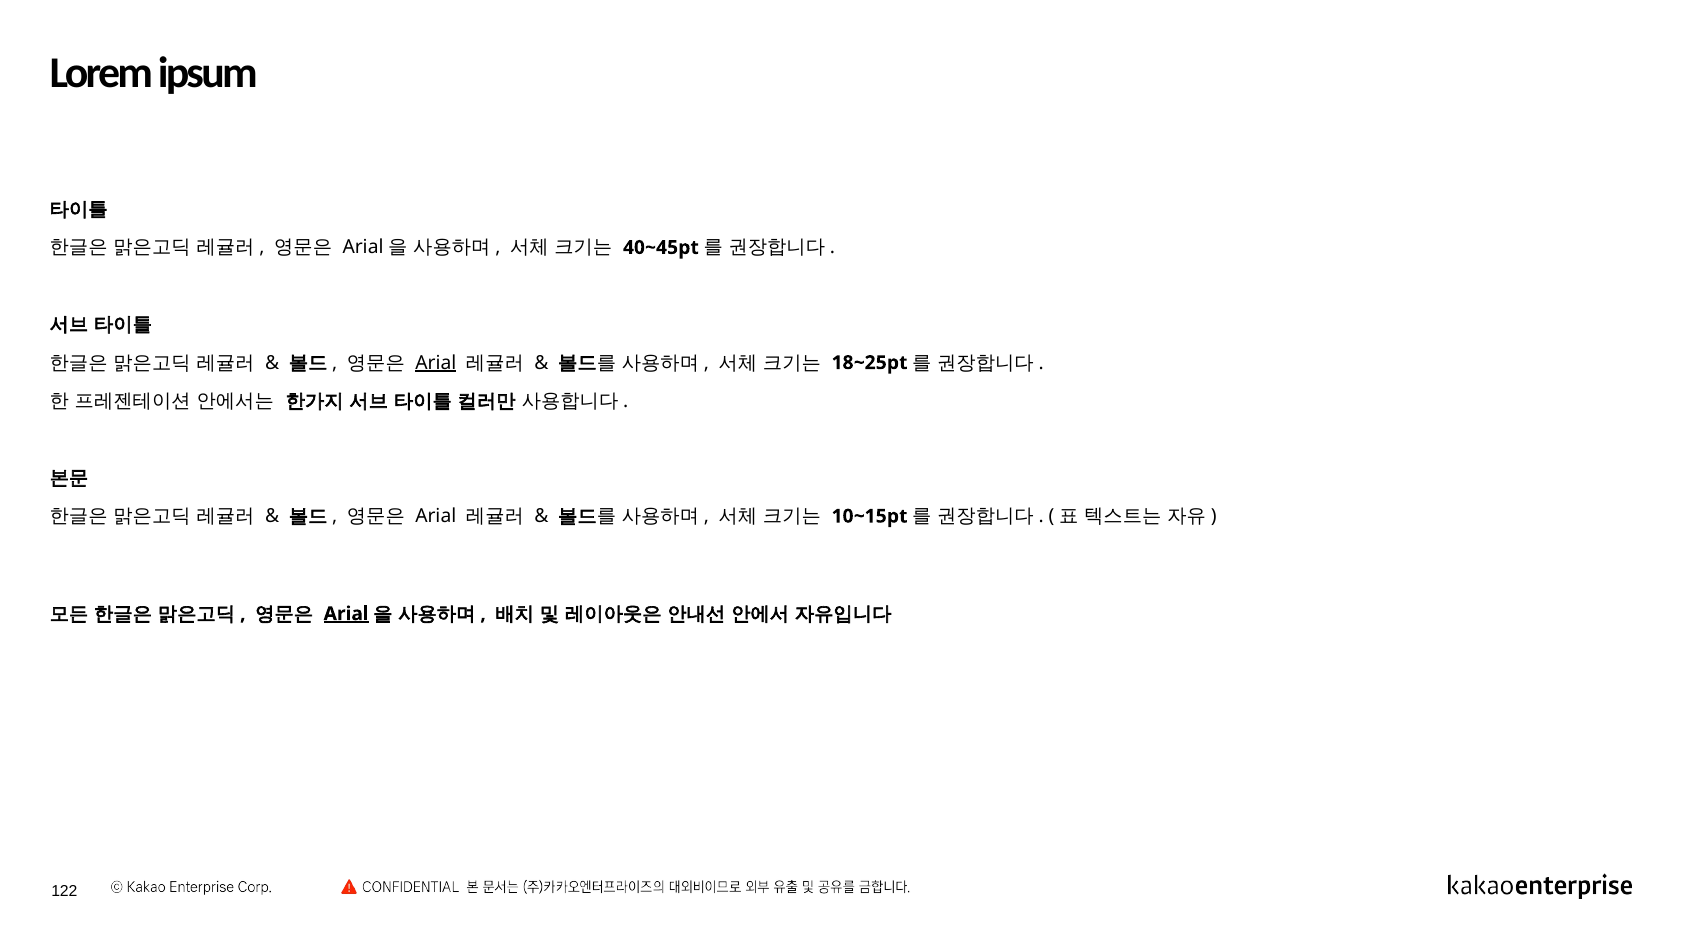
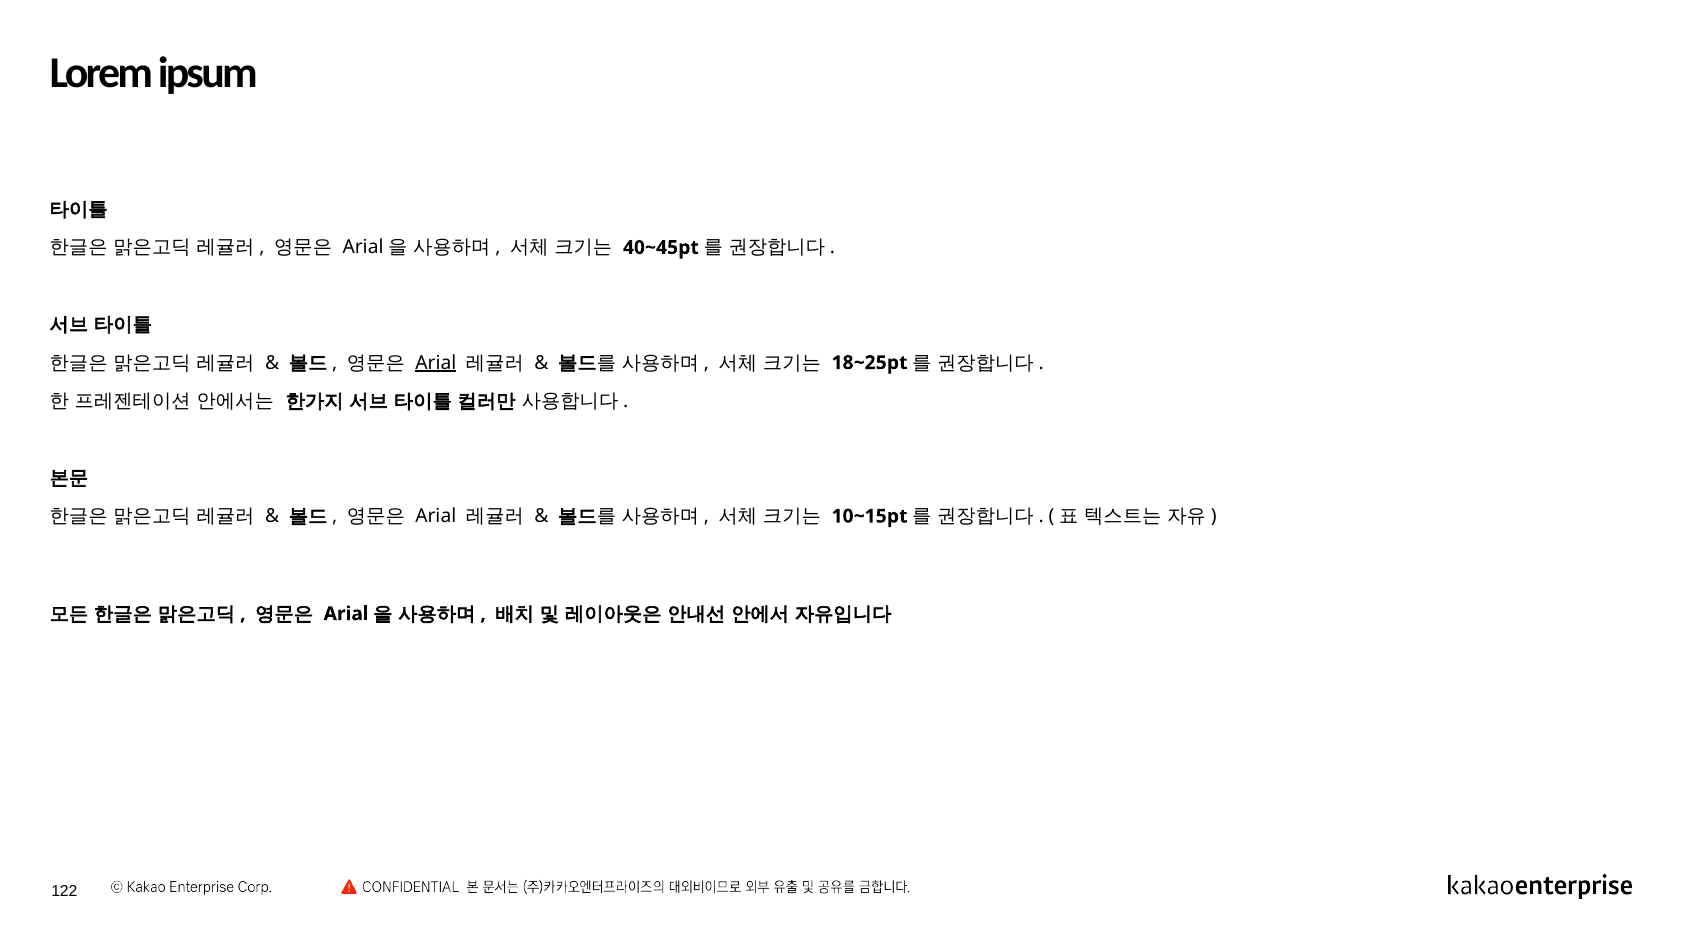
Arial at (346, 614) underline: present -> none
